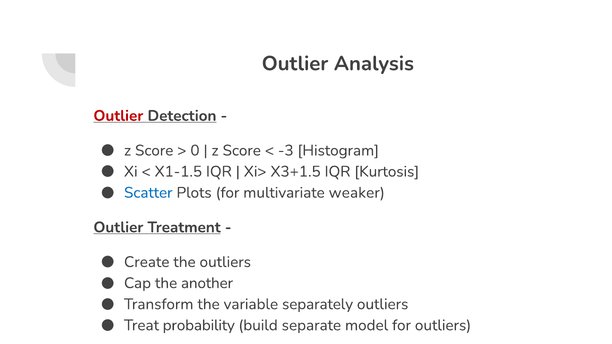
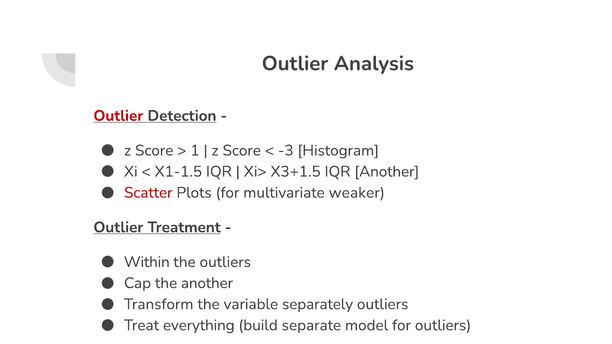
0: 0 -> 1
IQR Kurtosis: Kurtosis -> Another
Scatter colour: blue -> red
Create: Create -> Within
probability: probability -> everything
